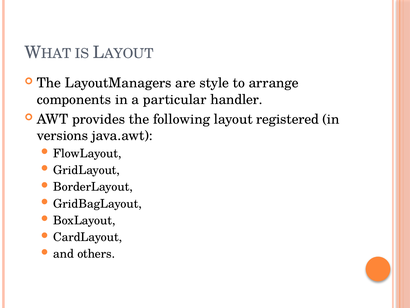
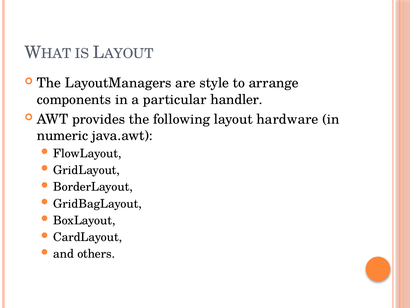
registered: registered -> hardware
versions: versions -> numeric
